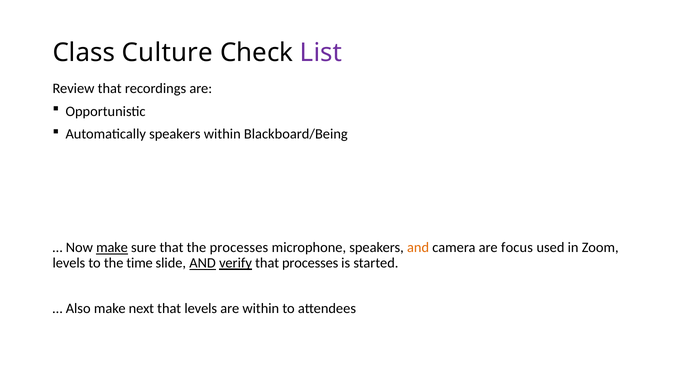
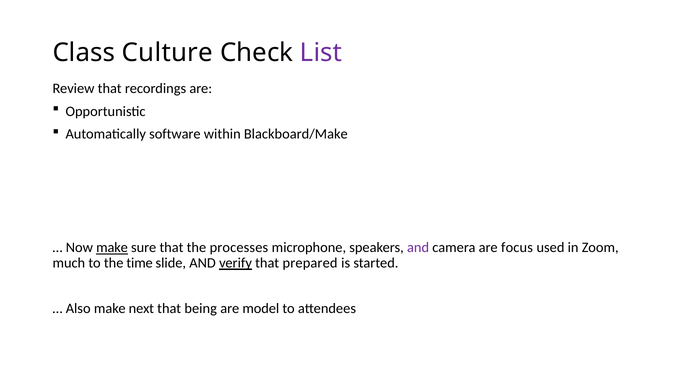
Automatically speakers: speakers -> software
Blackboard/Being: Blackboard/Being -> Blackboard/Make
and at (418, 248) colour: orange -> purple
levels at (69, 263): levels -> much
AND at (203, 263) underline: present -> none
that processes: processes -> prepared
that levels: levels -> being
are within: within -> model
